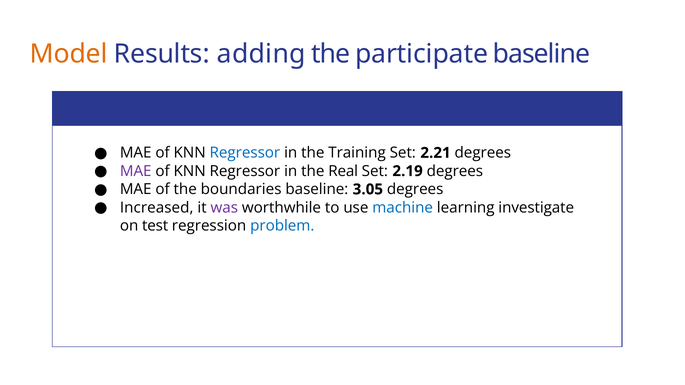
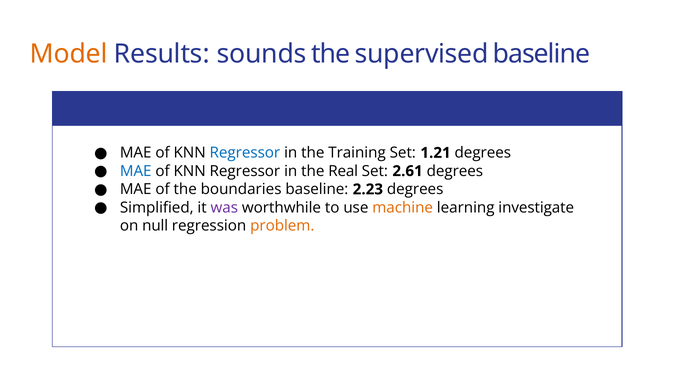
adding: adding -> sounds
participate: participate -> supervised
2.21: 2.21 -> 1.21
MAE at (136, 171) colour: purple -> blue
2.19: 2.19 -> 2.61
3.05: 3.05 -> 2.23
Increased: Increased -> Simplified
machine colour: blue -> orange
test: test -> null
problem colour: blue -> orange
